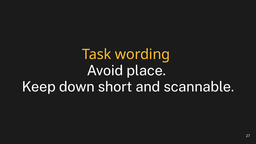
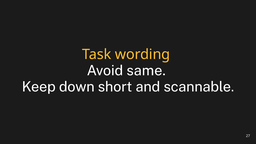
place: place -> same
